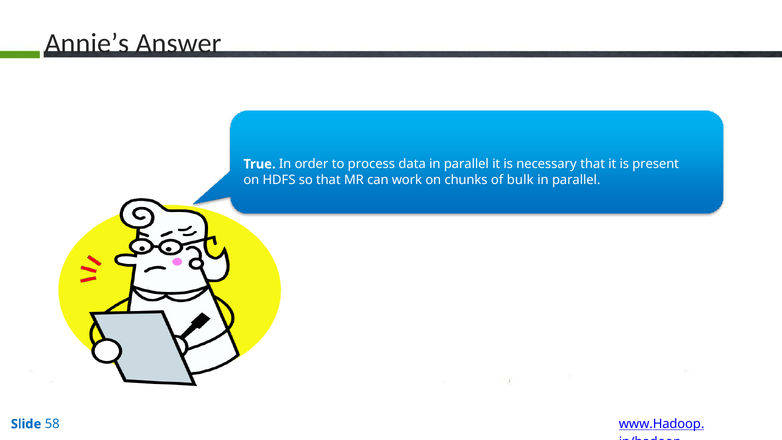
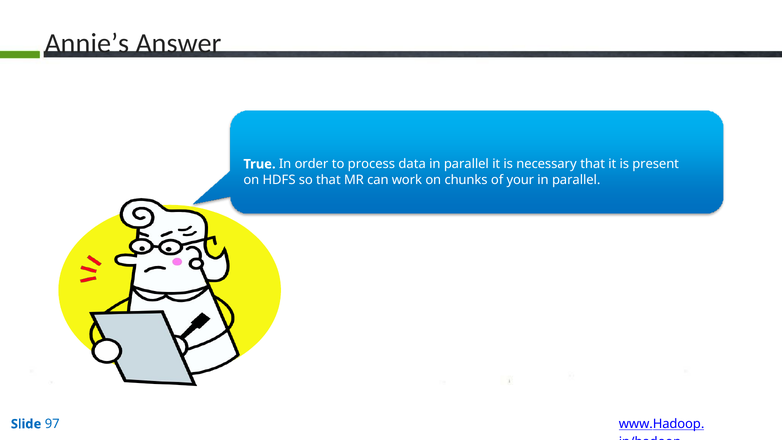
bulk: bulk -> your
58: 58 -> 97
